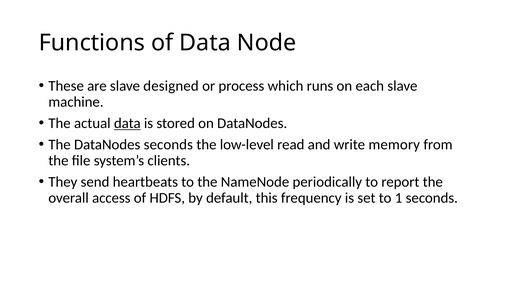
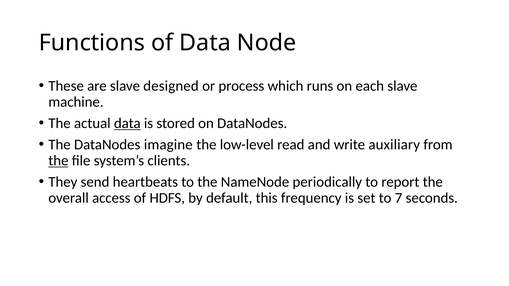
DataNodes seconds: seconds -> imagine
memory: memory -> auxiliary
the at (58, 161) underline: none -> present
1: 1 -> 7
